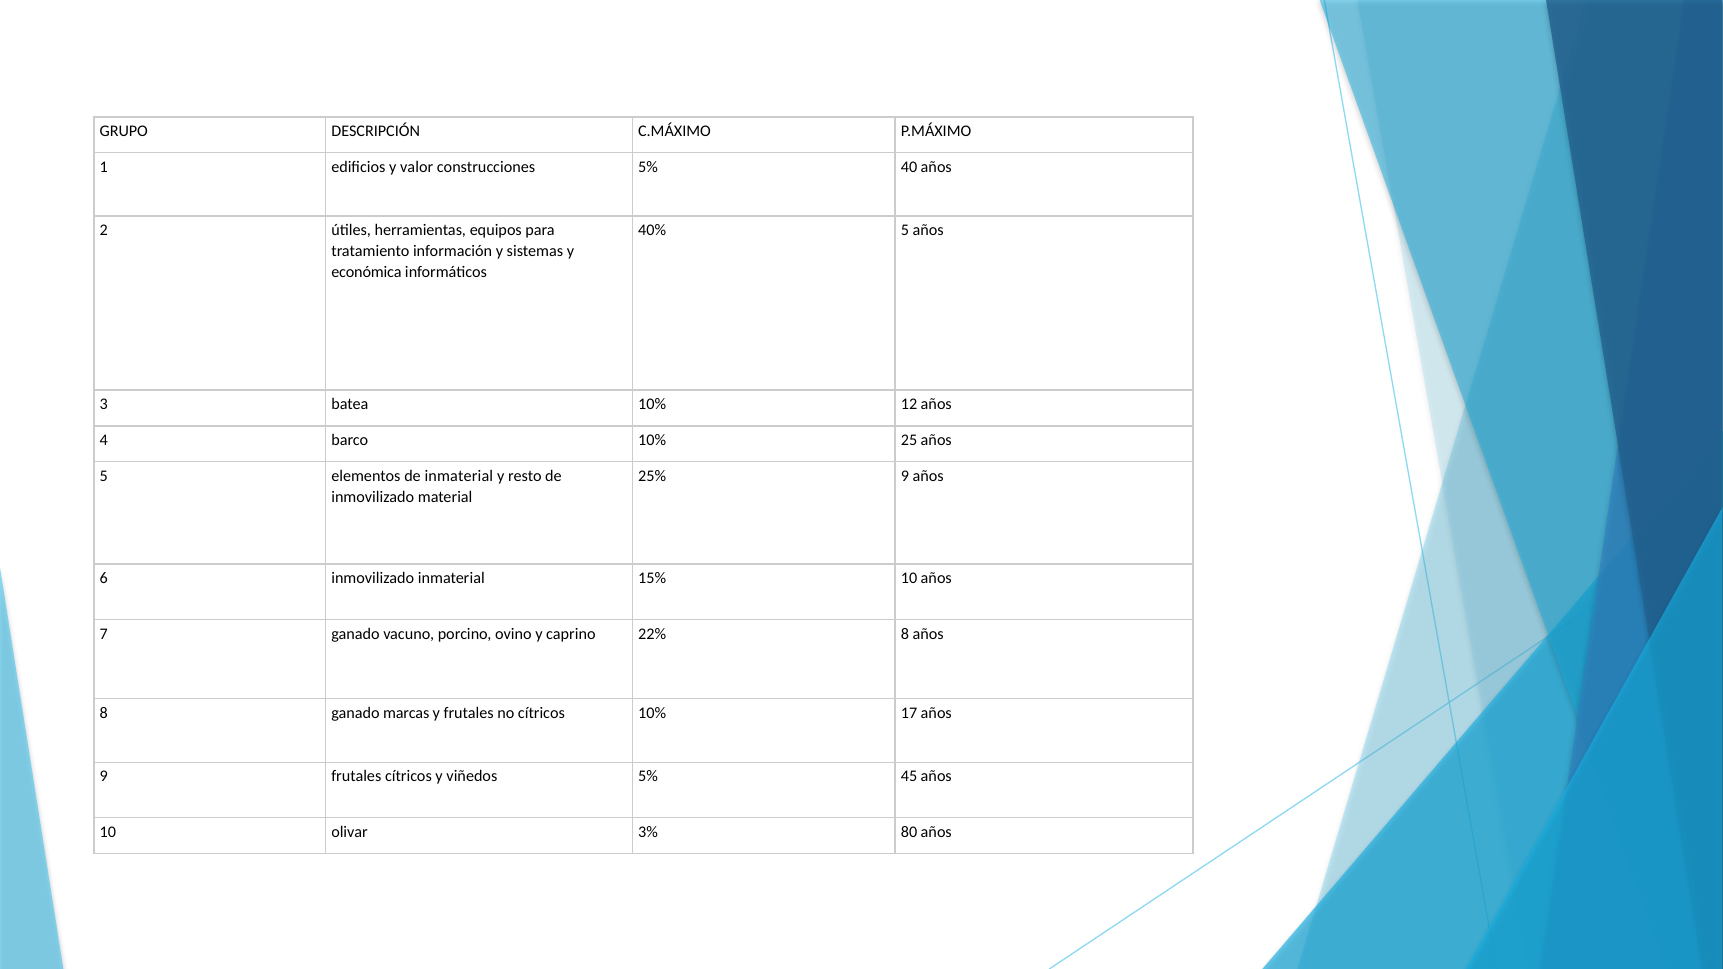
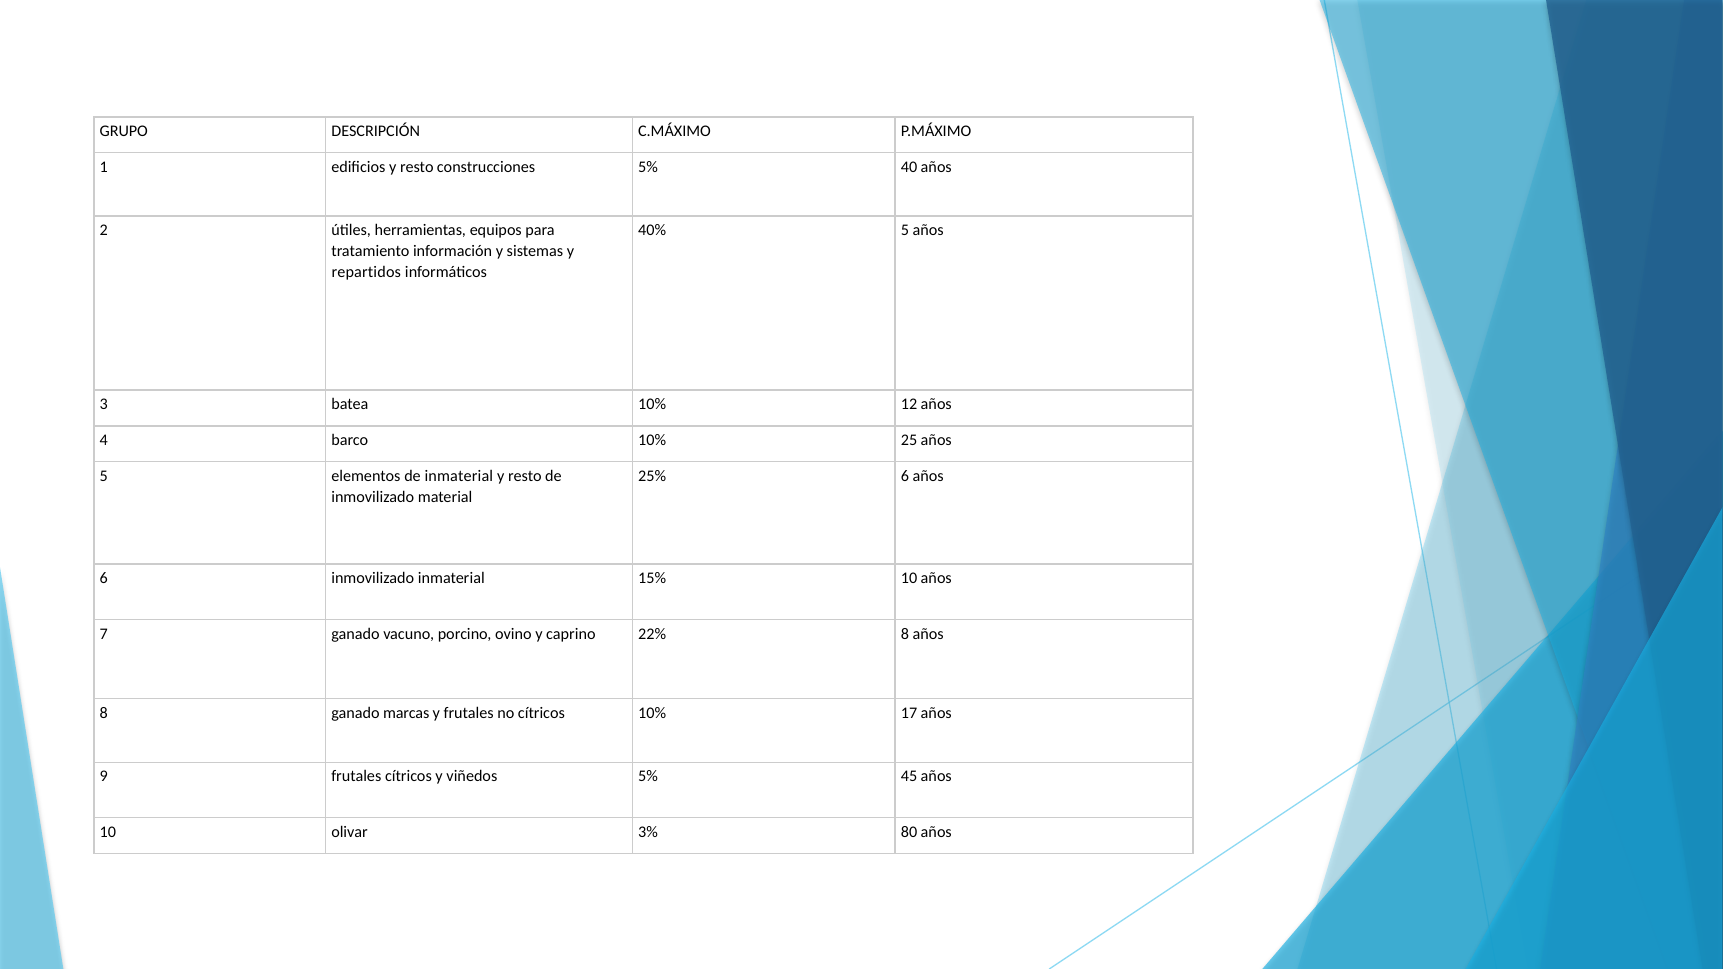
edificios y valor: valor -> resto
económica: económica -> repartidos
25% 9: 9 -> 6
